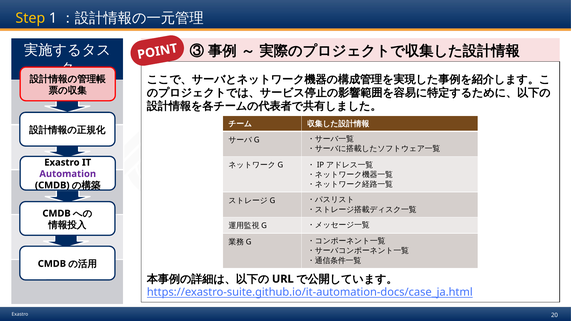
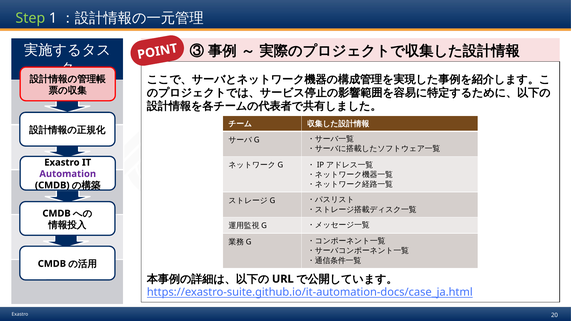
Step colour: yellow -> light green
